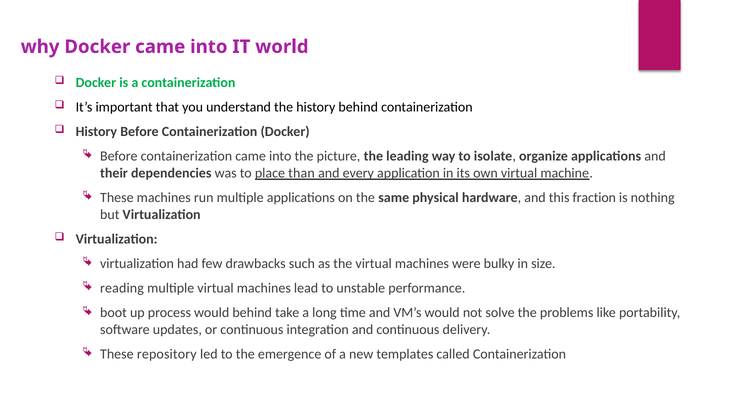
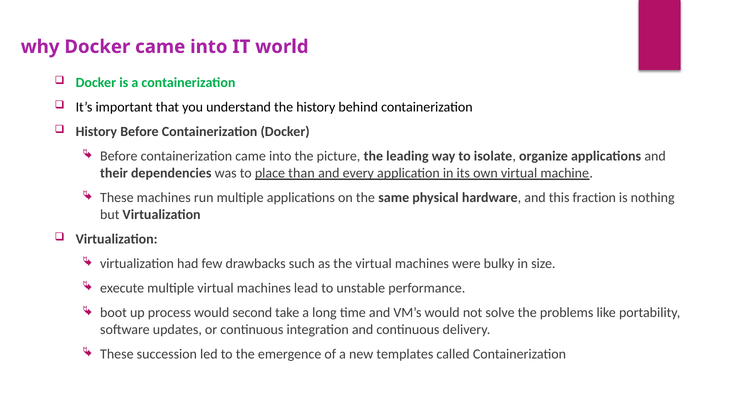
reading: reading -> execute
would behind: behind -> second
repository: repository -> succession
